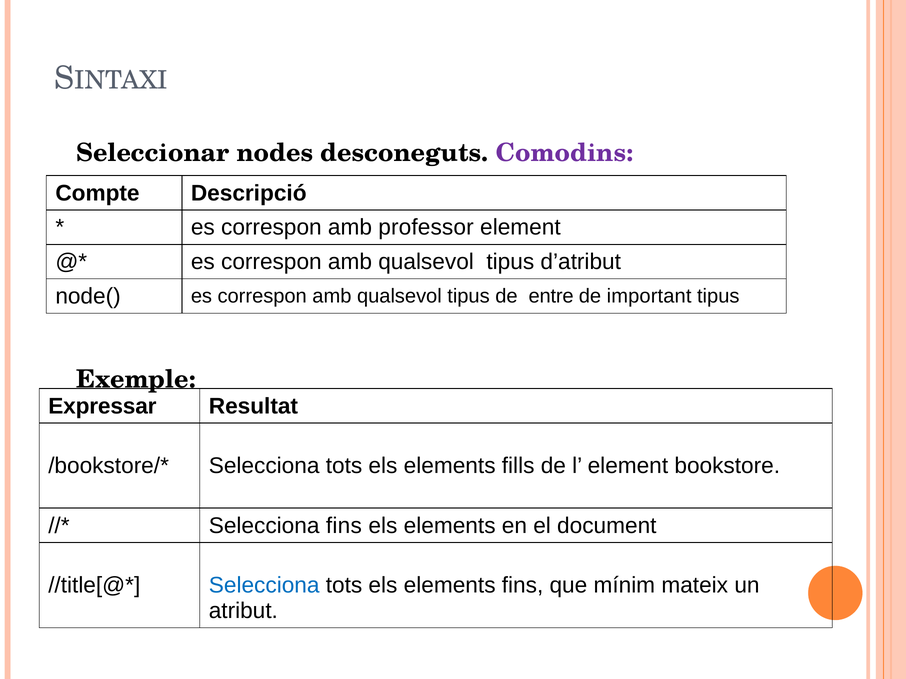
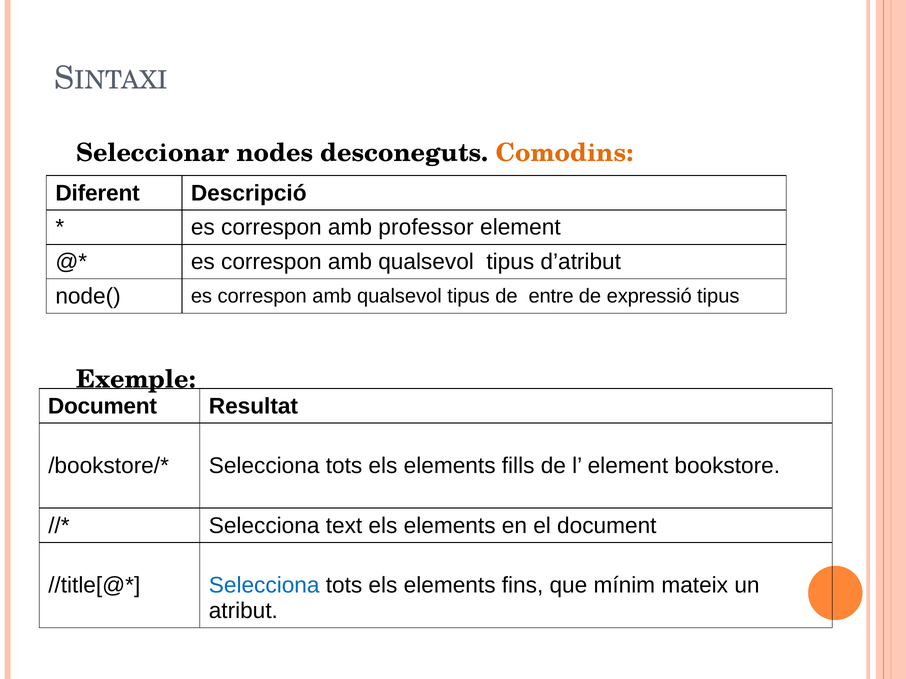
Comodins colour: purple -> orange
Compte: Compte -> Diferent
important: important -> expressió
Expressar at (102, 406): Expressar -> Document
Selecciona fins: fins -> text
